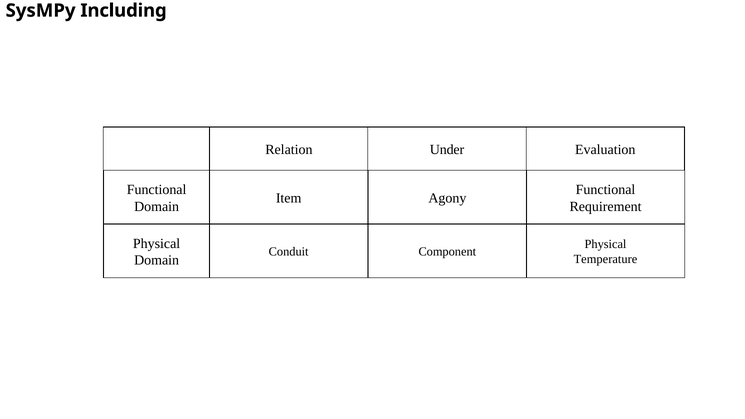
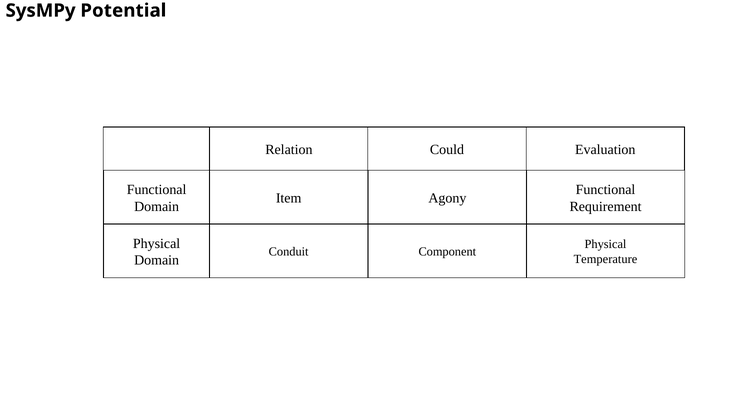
Including: Including -> Potential
Under: Under -> Could
